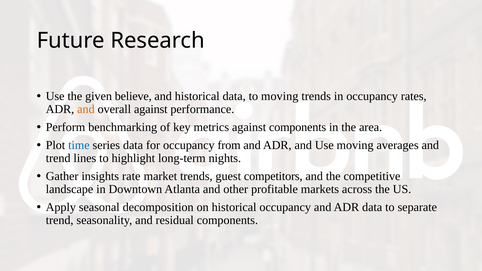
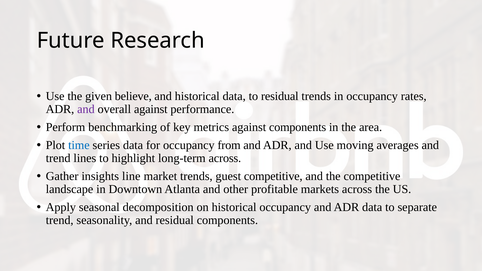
to moving: moving -> residual
and at (86, 109) colour: orange -> purple
long-term nights: nights -> across
rate: rate -> line
guest competitors: competitors -> competitive
